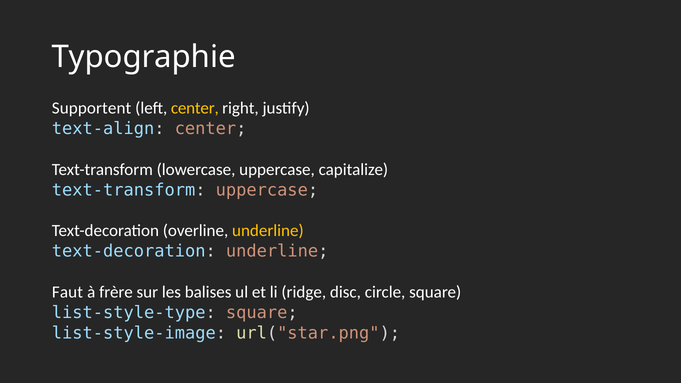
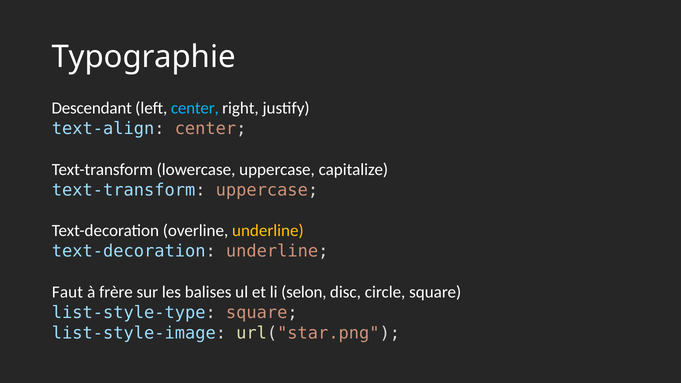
Supportent: Supportent -> Descendant
center at (195, 108) colour: yellow -> light blue
ridge: ridge -> selon
